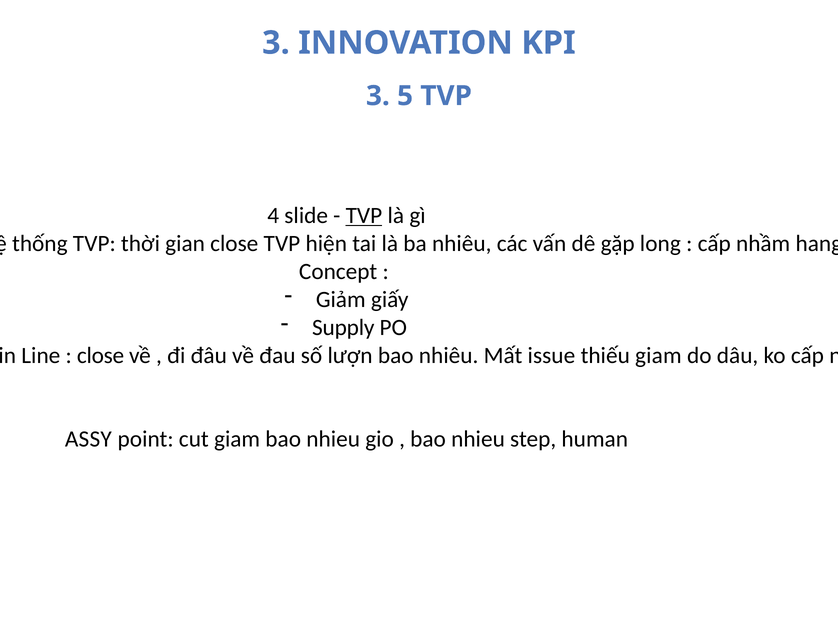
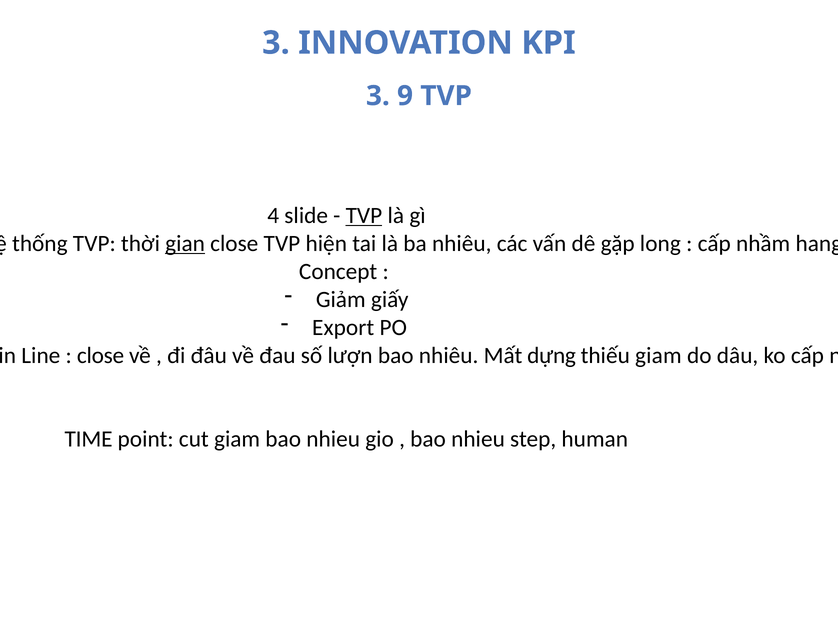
5: 5 -> 9
gian underline: none -> present
Supply: Supply -> Export
Mất issue: issue -> dựng
ASSY: ASSY -> TIME
